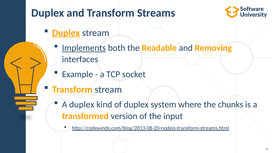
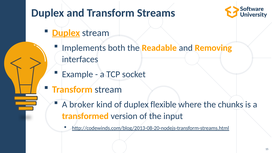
Implements underline: present -> none
A duplex: duplex -> broker
system: system -> flexible
